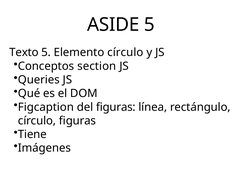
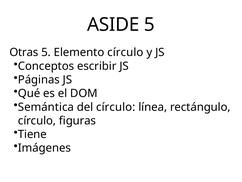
Texto: Texto -> Otras
section: section -> escribir
Queries: Queries -> Páginas
Figcaption: Figcaption -> Semántica
del figuras: figuras -> círculo
